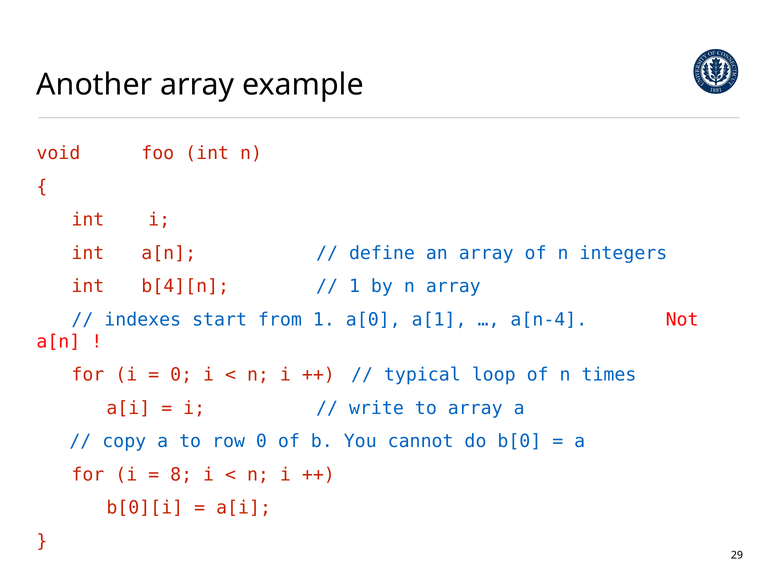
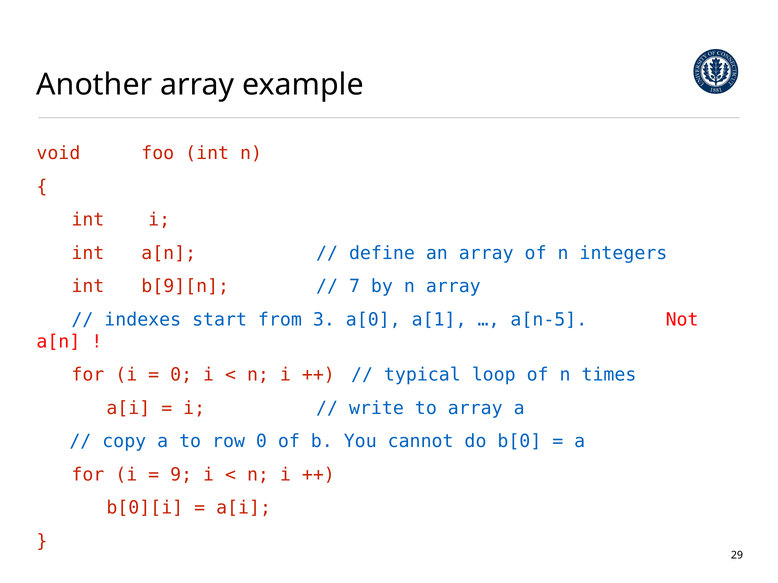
b[4][n: b[4][n -> b[9][n
1 at (355, 287): 1 -> 7
from 1: 1 -> 3
a[n-4: a[n-4 -> a[n-5
8: 8 -> 9
